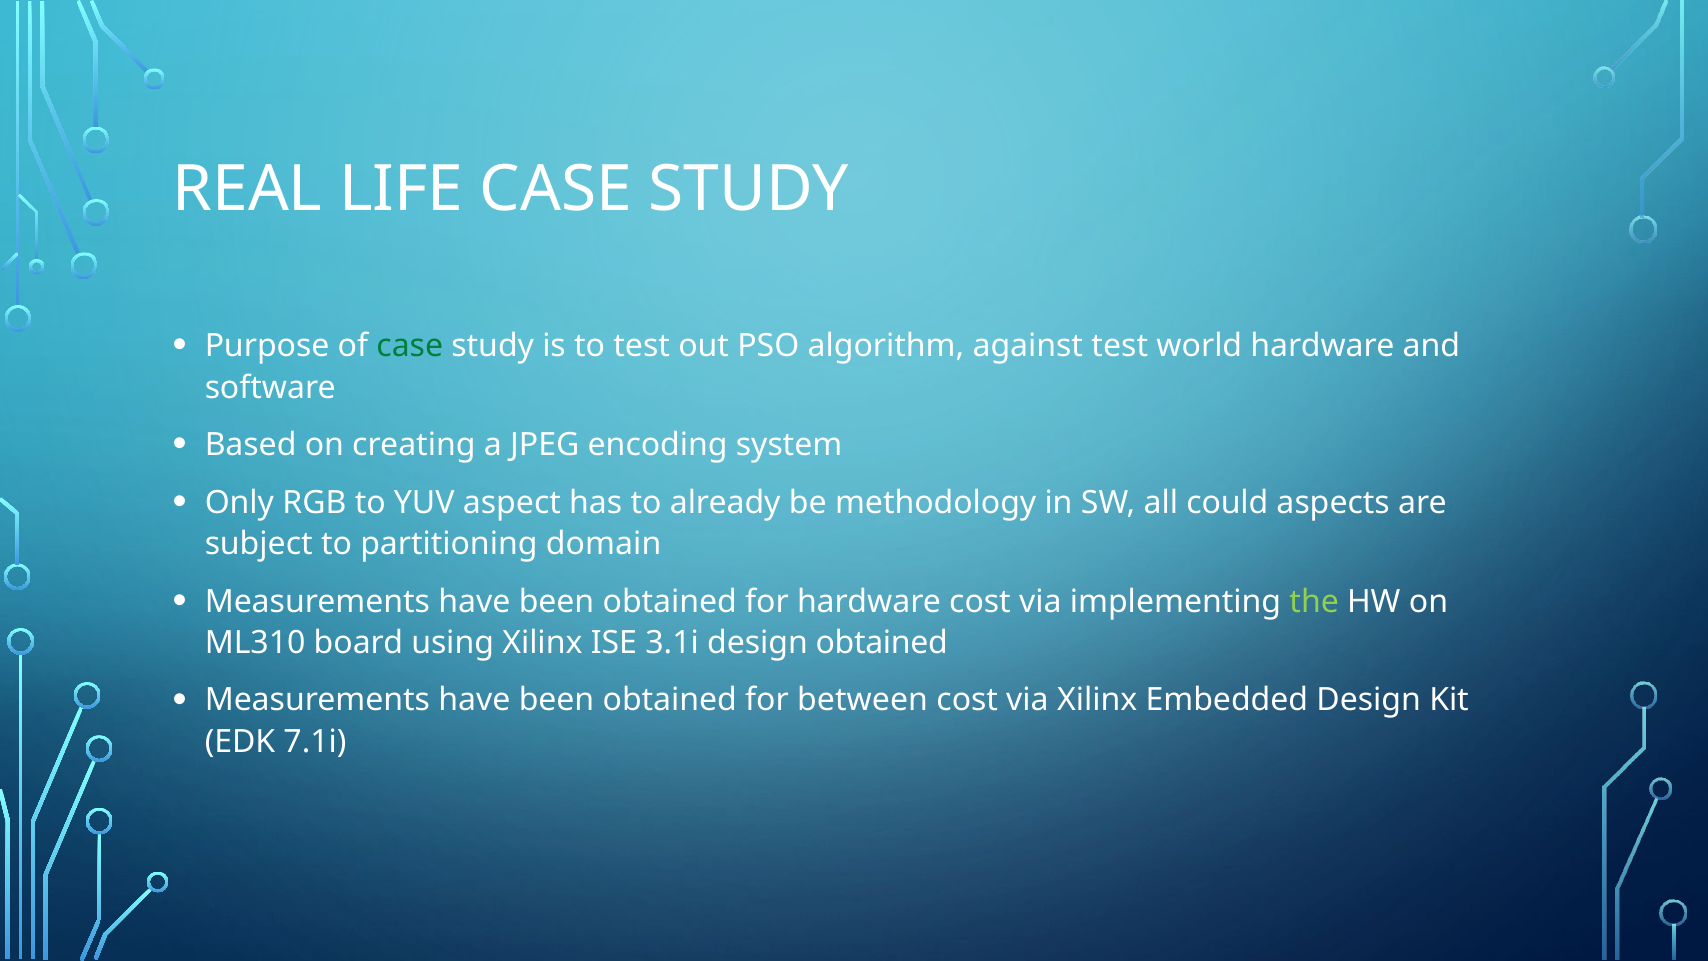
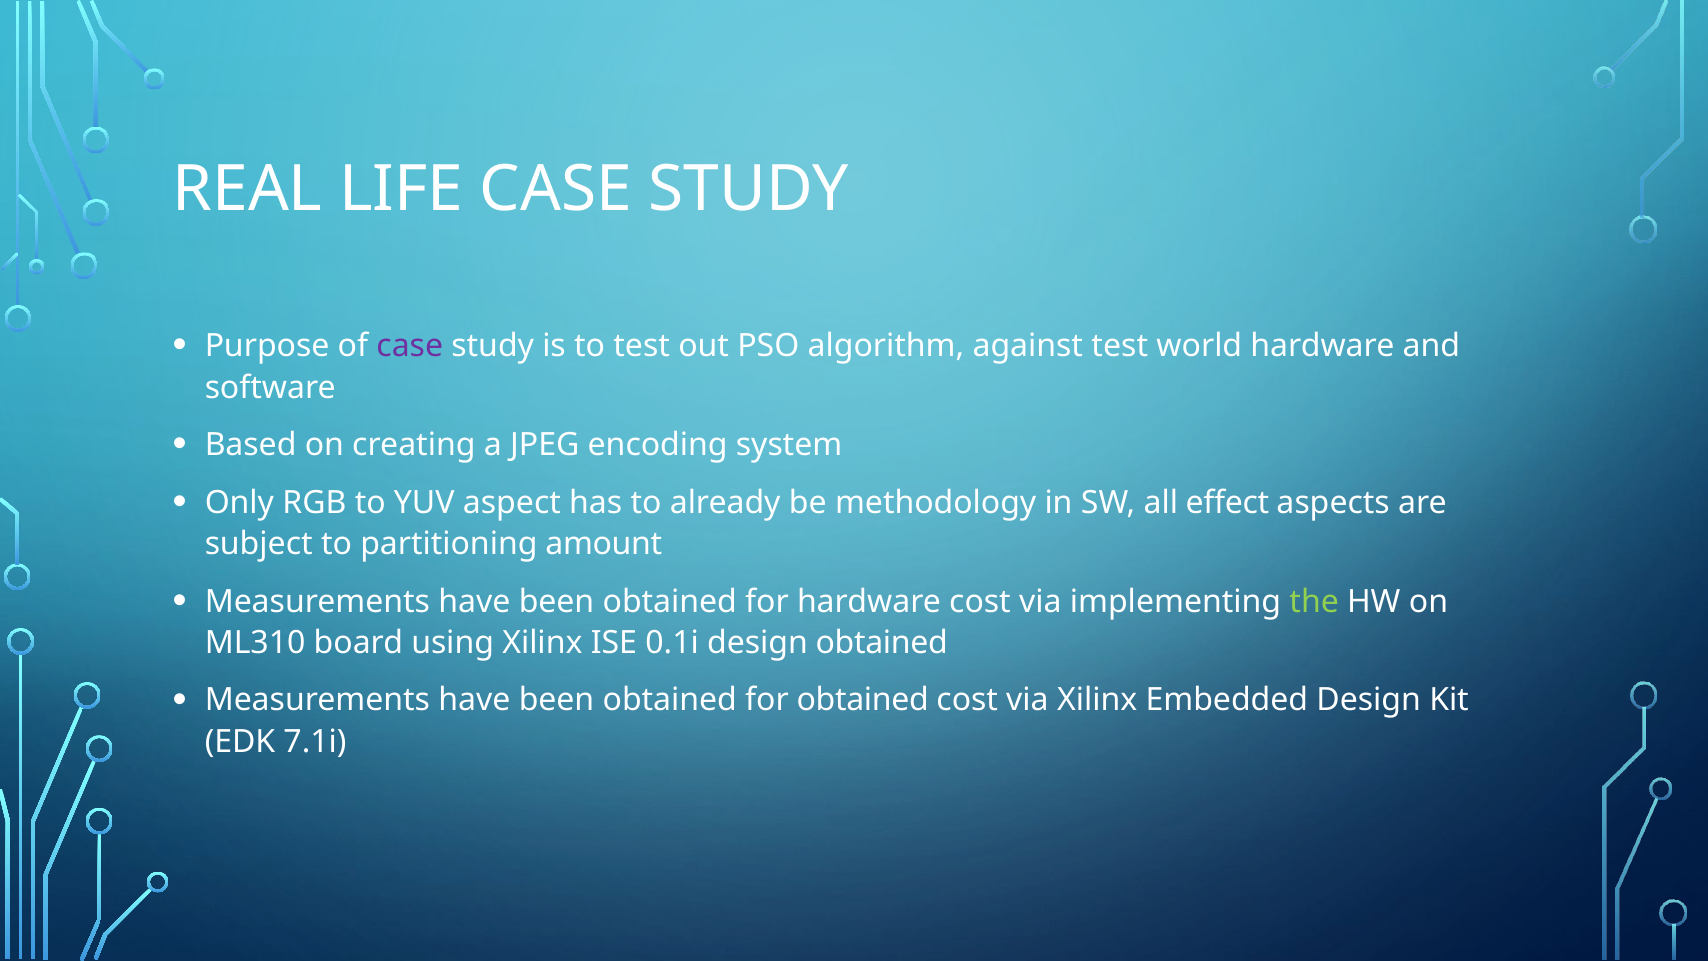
case at (410, 346) colour: green -> purple
could: could -> effect
domain: domain -> amount
3.1i: 3.1i -> 0.1i
for between: between -> obtained
